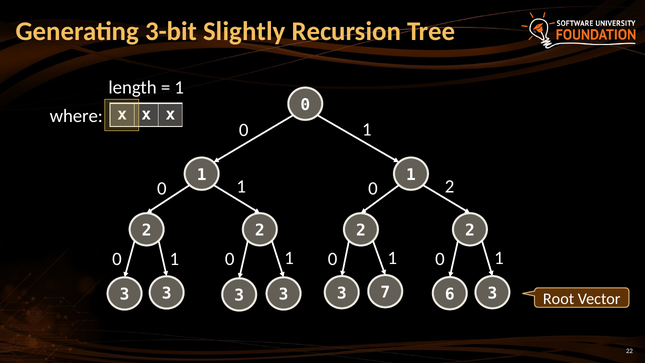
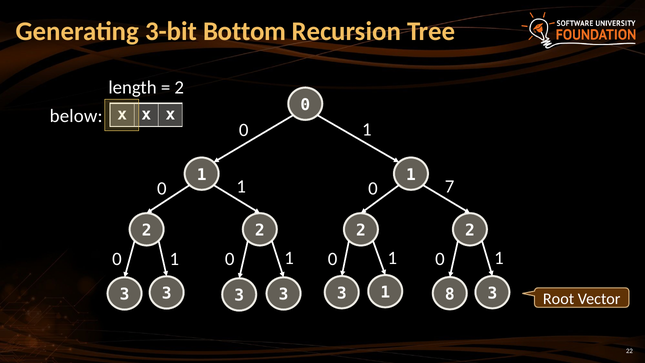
Slightly: Slightly -> Bottom
1 at (179, 88): 1 -> 2
where: where -> below
2 at (450, 187): 2 -> 7
3 7: 7 -> 1
6: 6 -> 8
